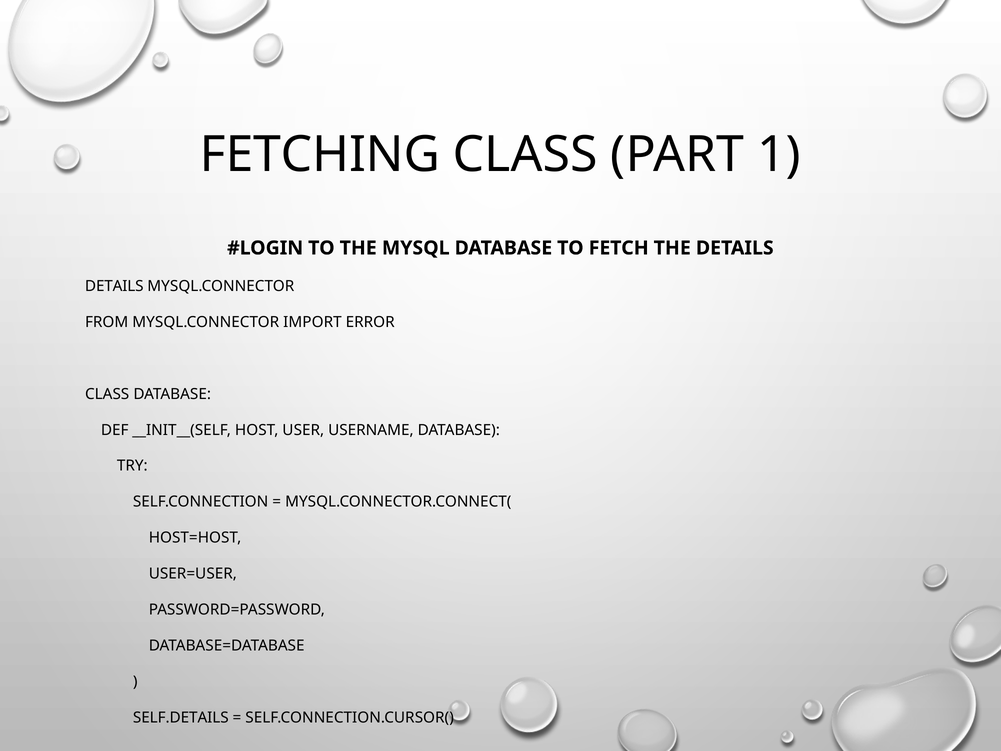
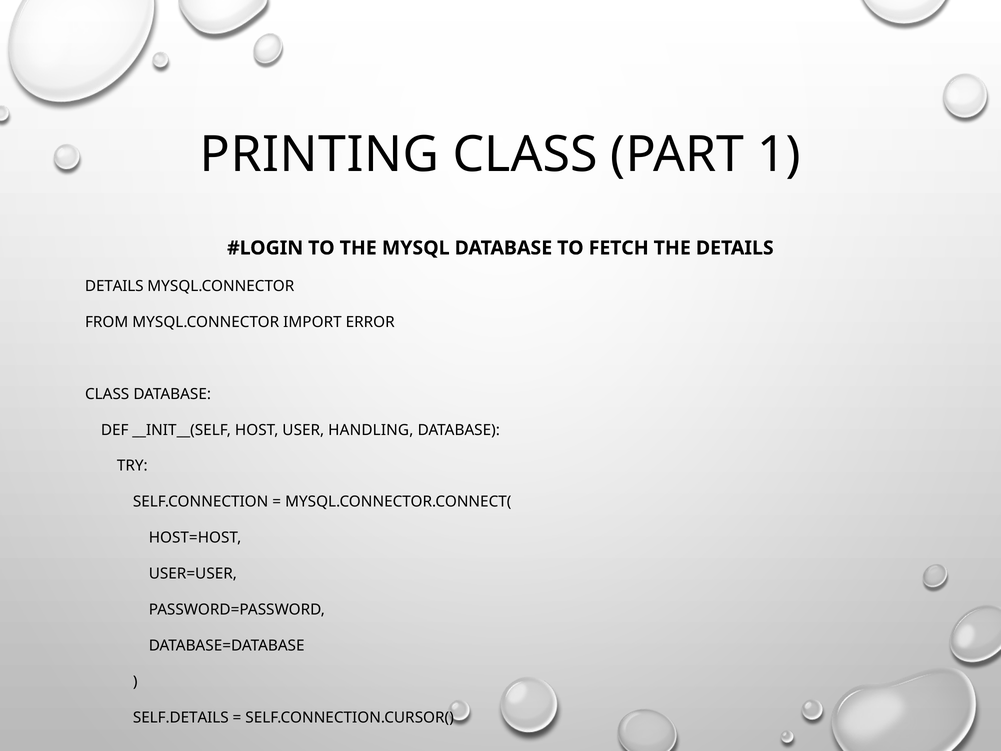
FETCHING: FETCHING -> PRINTING
USERNAME: USERNAME -> HANDLING
